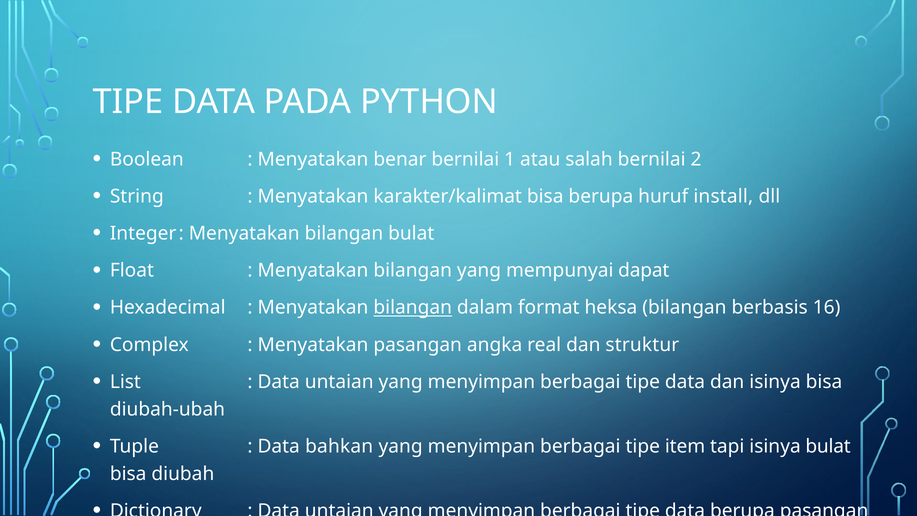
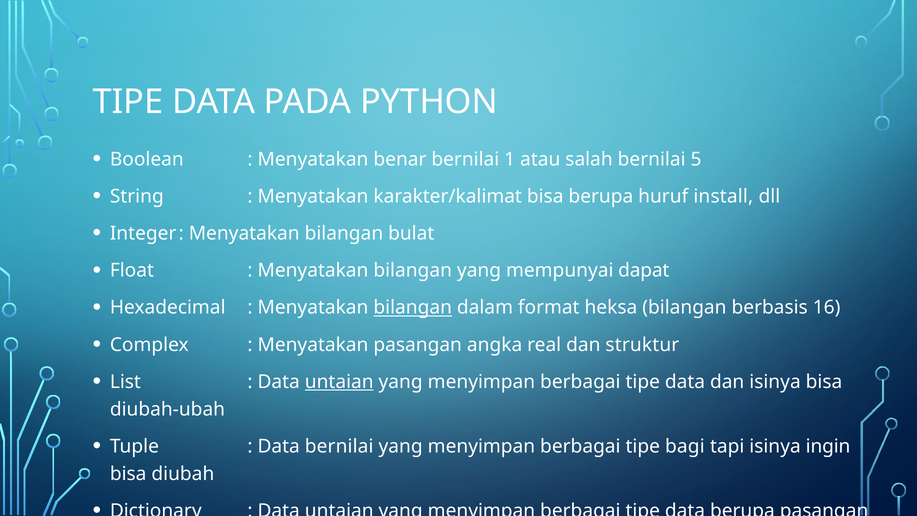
2: 2 -> 5
untaian at (339, 382) underline: none -> present
Data bahkan: bahkan -> bernilai
item: item -> bagi
isinya bulat: bulat -> ingin
